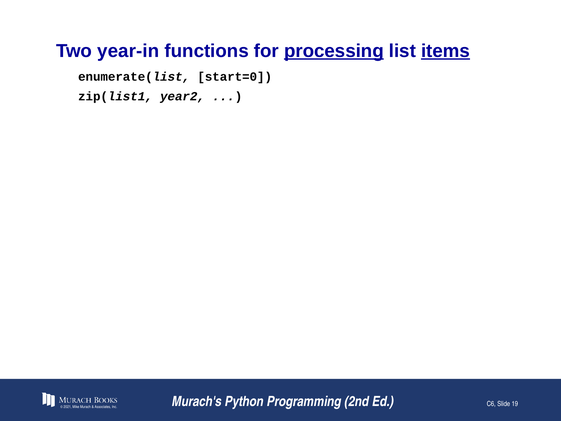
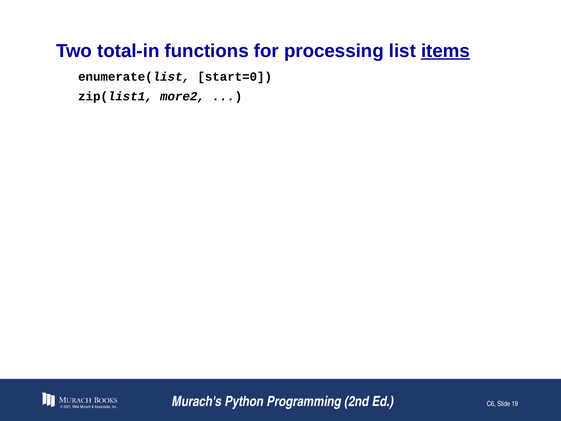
year-in: year-in -> total-in
processing underline: present -> none
year2: year2 -> more2
